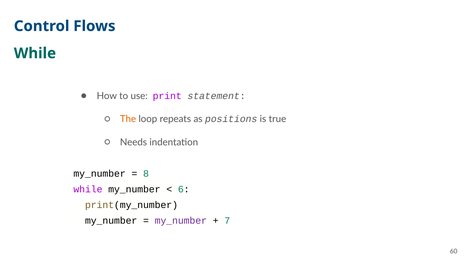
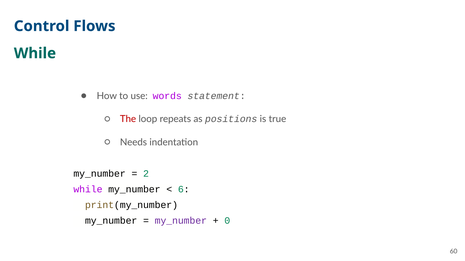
print: print -> words
The colour: orange -> red
8: 8 -> 2
7: 7 -> 0
